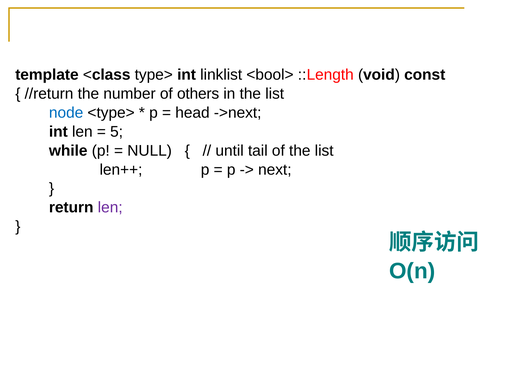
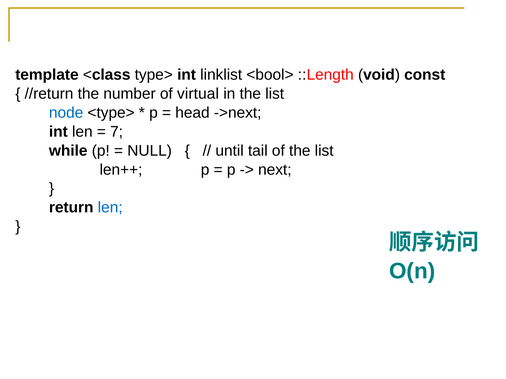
others: others -> virtual
5: 5 -> 7
len at (110, 208) colour: purple -> blue
